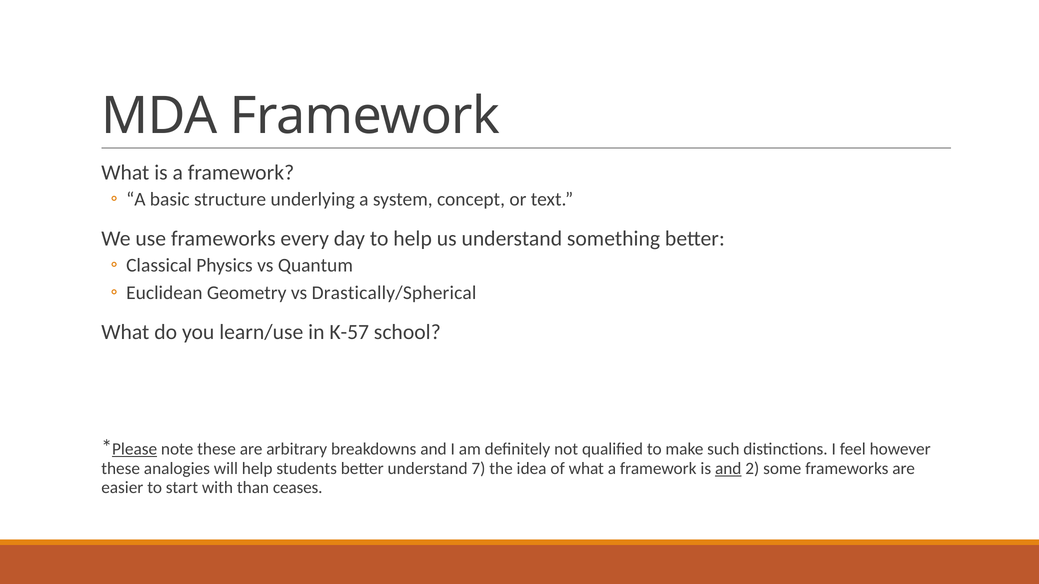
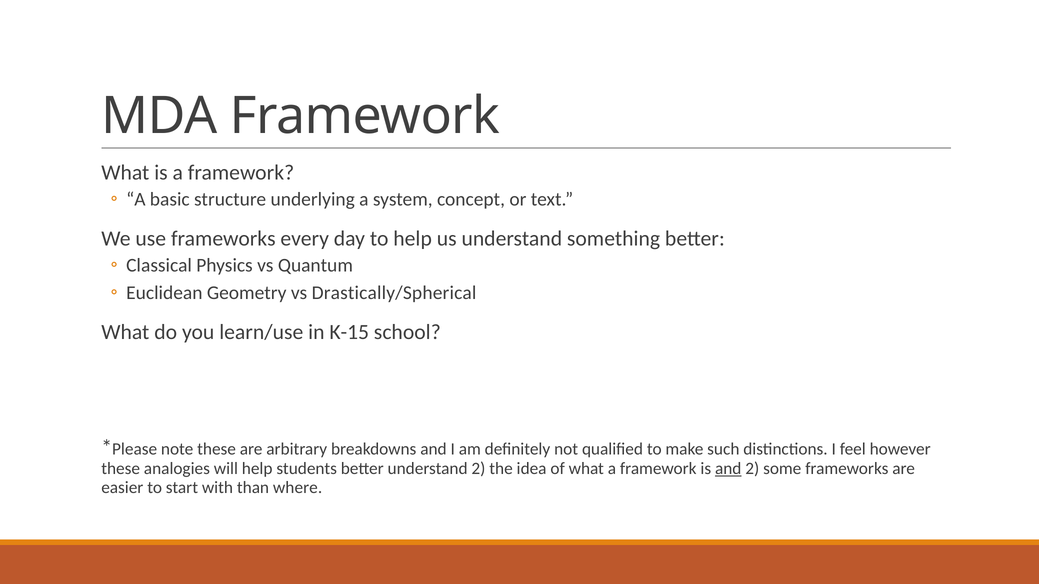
K-57: K-57 -> K-15
Please underline: present -> none
understand 7: 7 -> 2
ceases: ceases -> where
